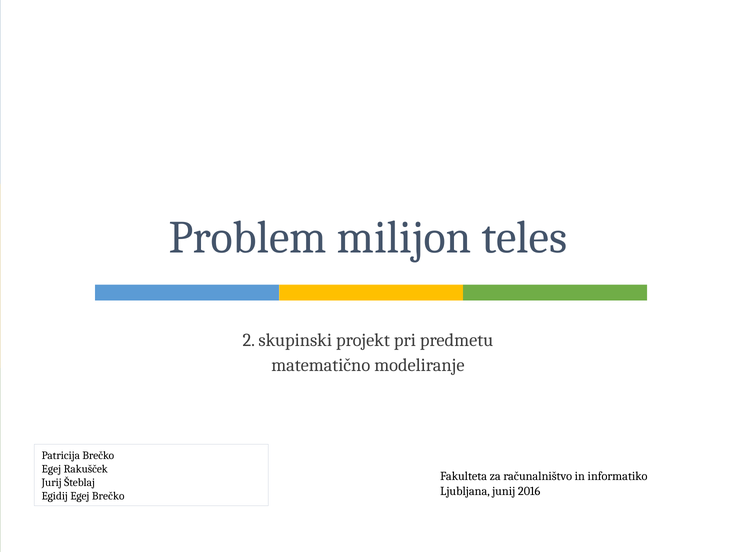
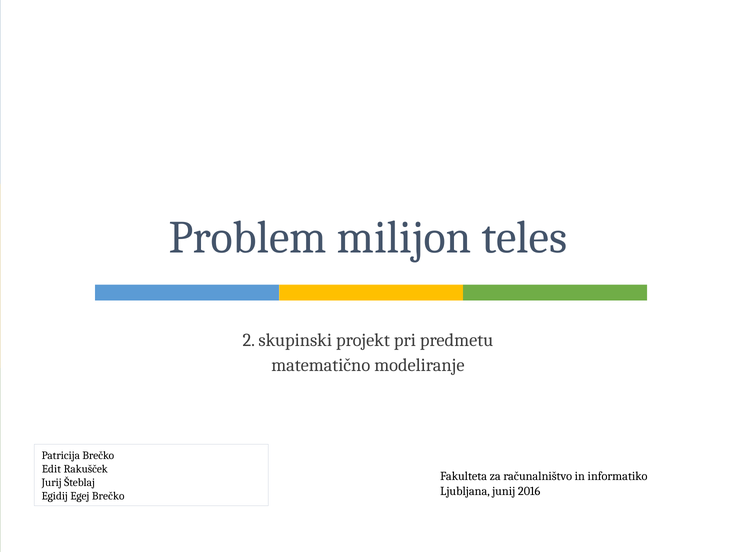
Egej at (51, 469): Egej -> Edit
